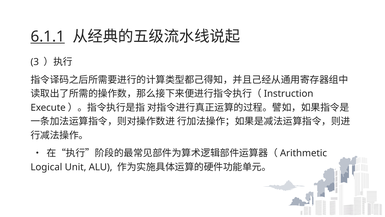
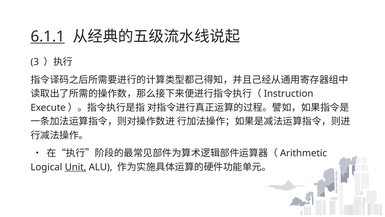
Unit underline: none -> present
